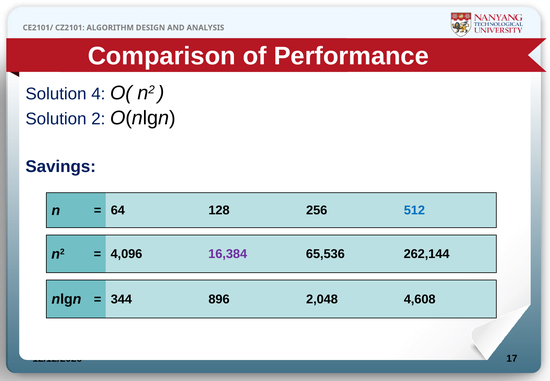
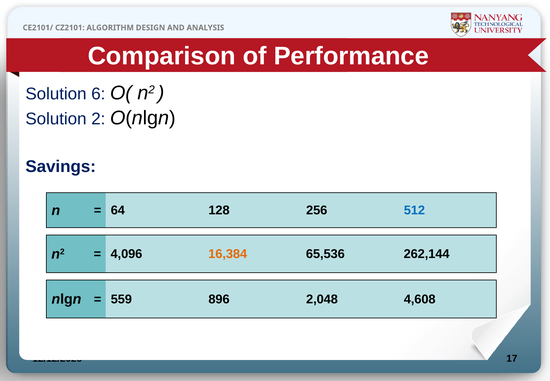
4: 4 -> 6
16,384 colour: purple -> orange
344: 344 -> 559
